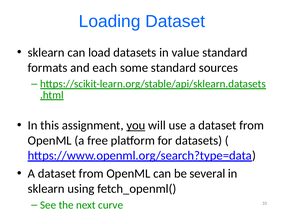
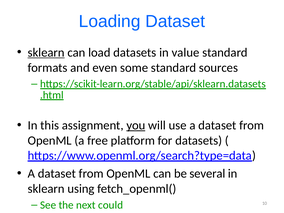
sklearn at (46, 52) underline: none -> present
each: each -> even
curve: curve -> could
